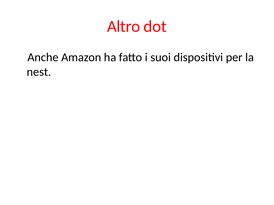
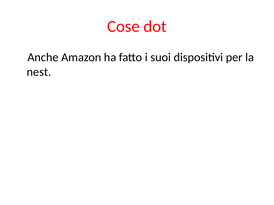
Altro: Altro -> Cose
